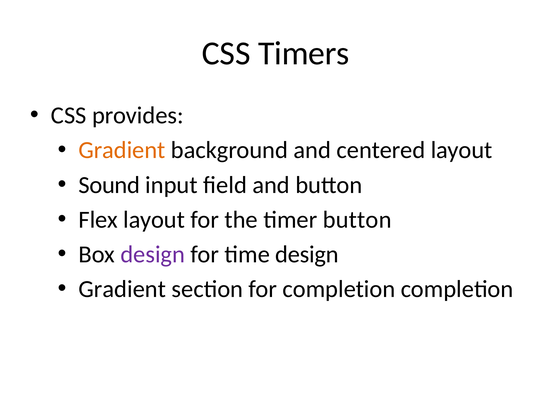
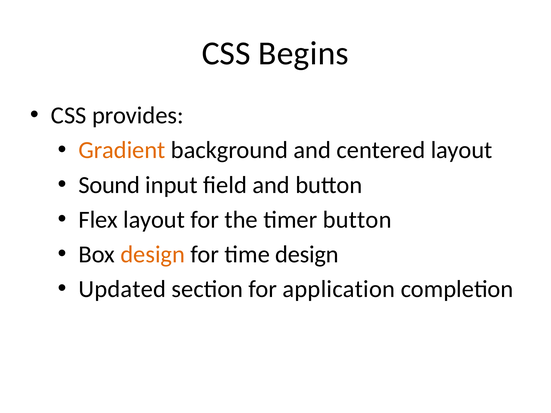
Timers: Timers -> Begins
design at (153, 255) colour: purple -> orange
Gradient at (122, 289): Gradient -> Updated
for completion: completion -> application
